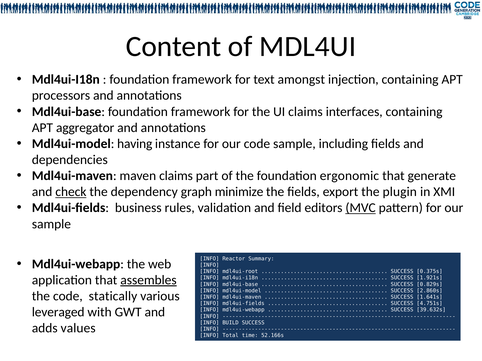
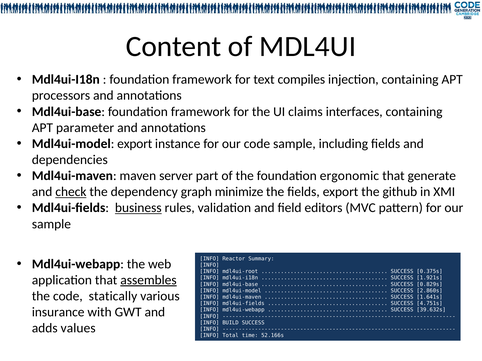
amongst: amongst -> compiles
aggregator: aggregator -> parameter
Mdl4ui-model having: having -> export
maven claims: claims -> server
plugin: plugin -> github
business underline: none -> present
MVC underline: present -> none
leveraged: leveraged -> insurance
